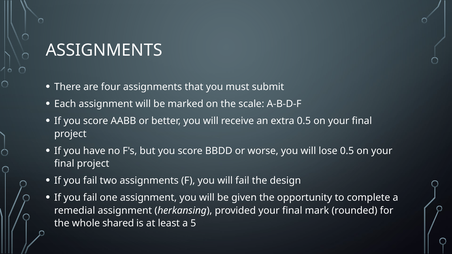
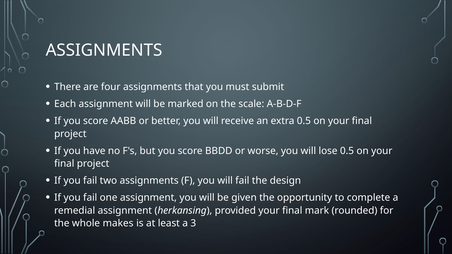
shared: shared -> makes
5: 5 -> 3
